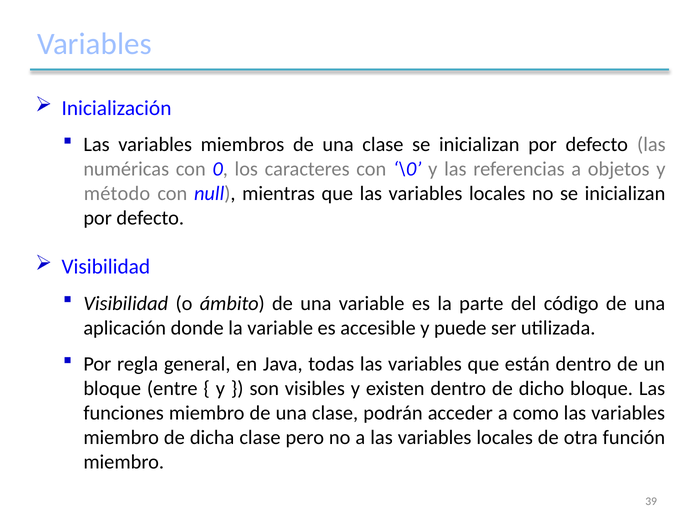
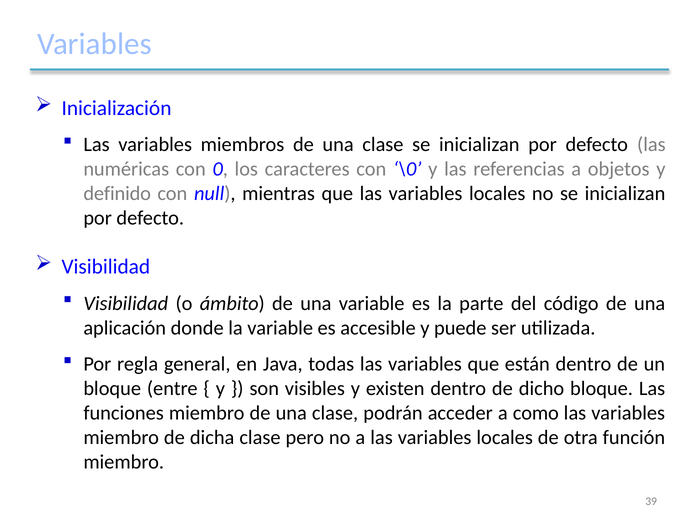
método: método -> definido
